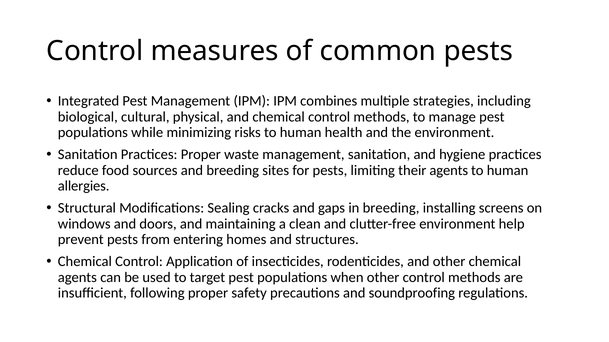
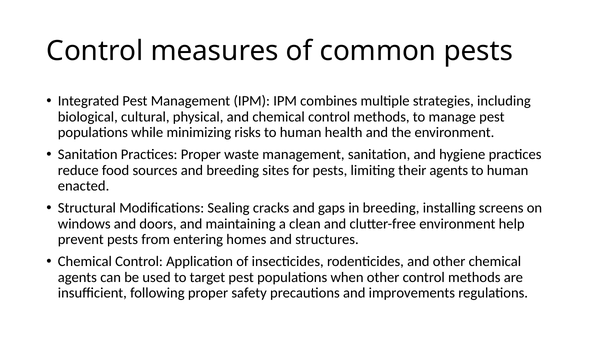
allergies: allergies -> enacted
soundproofing: soundproofing -> improvements
